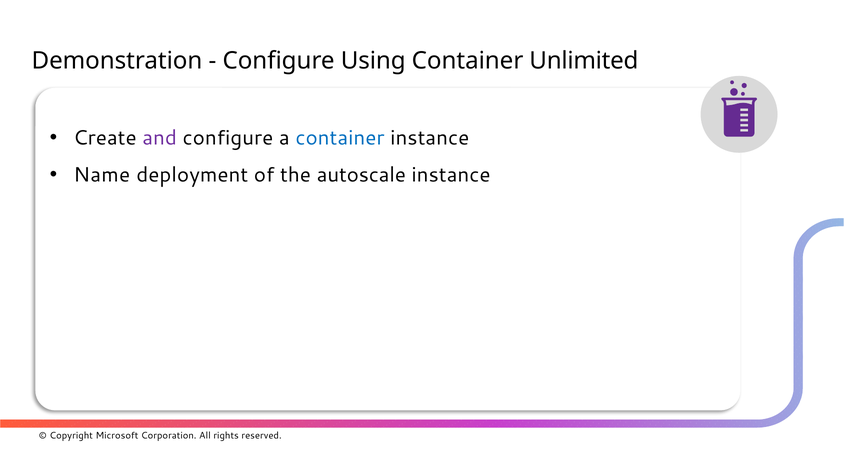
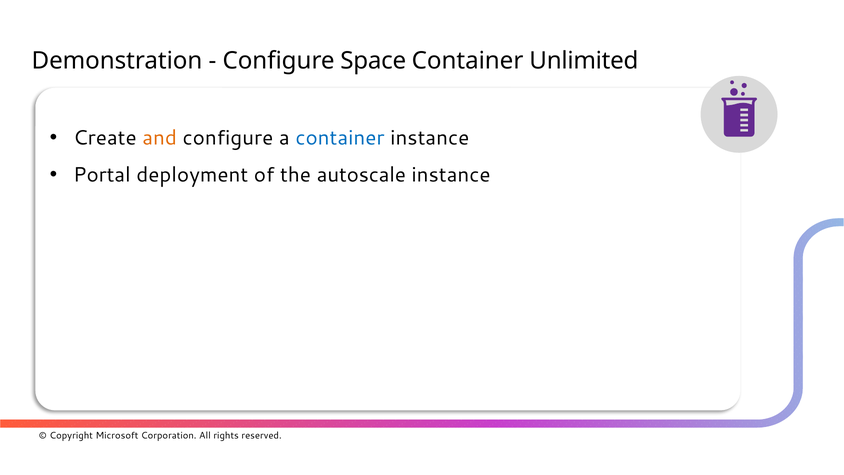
Using: Using -> Space
and colour: purple -> orange
Name: Name -> Portal
